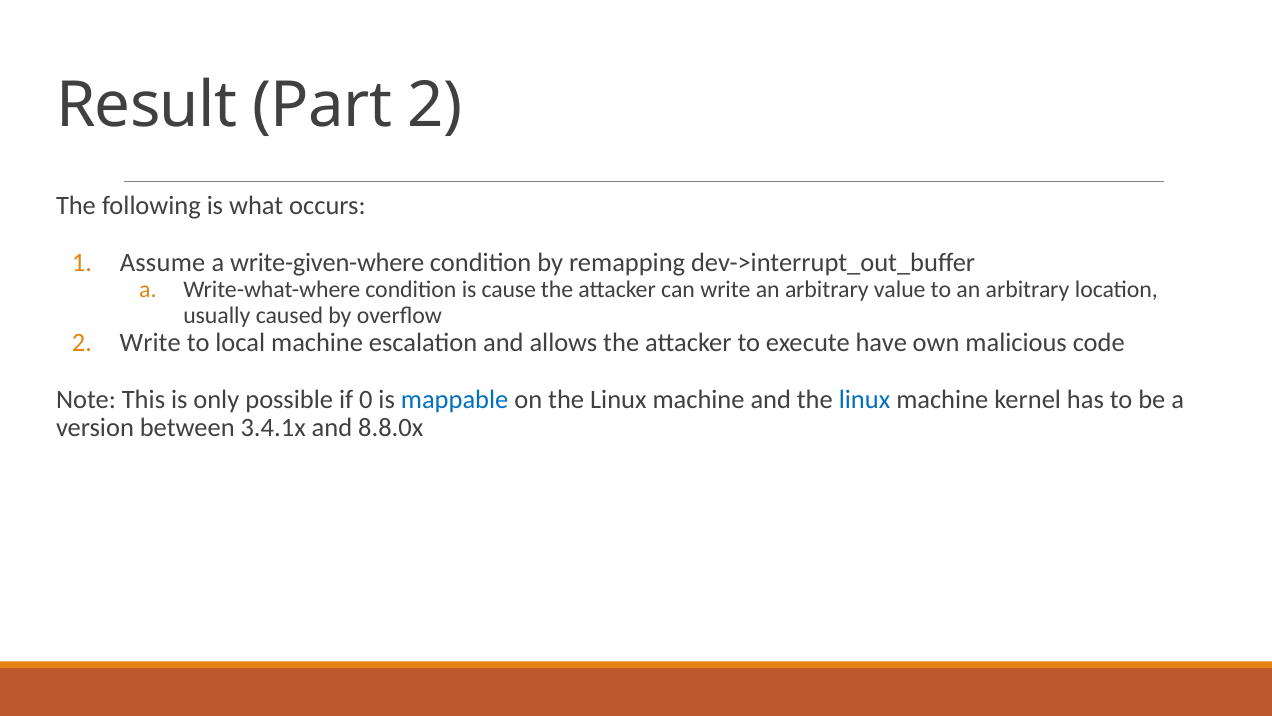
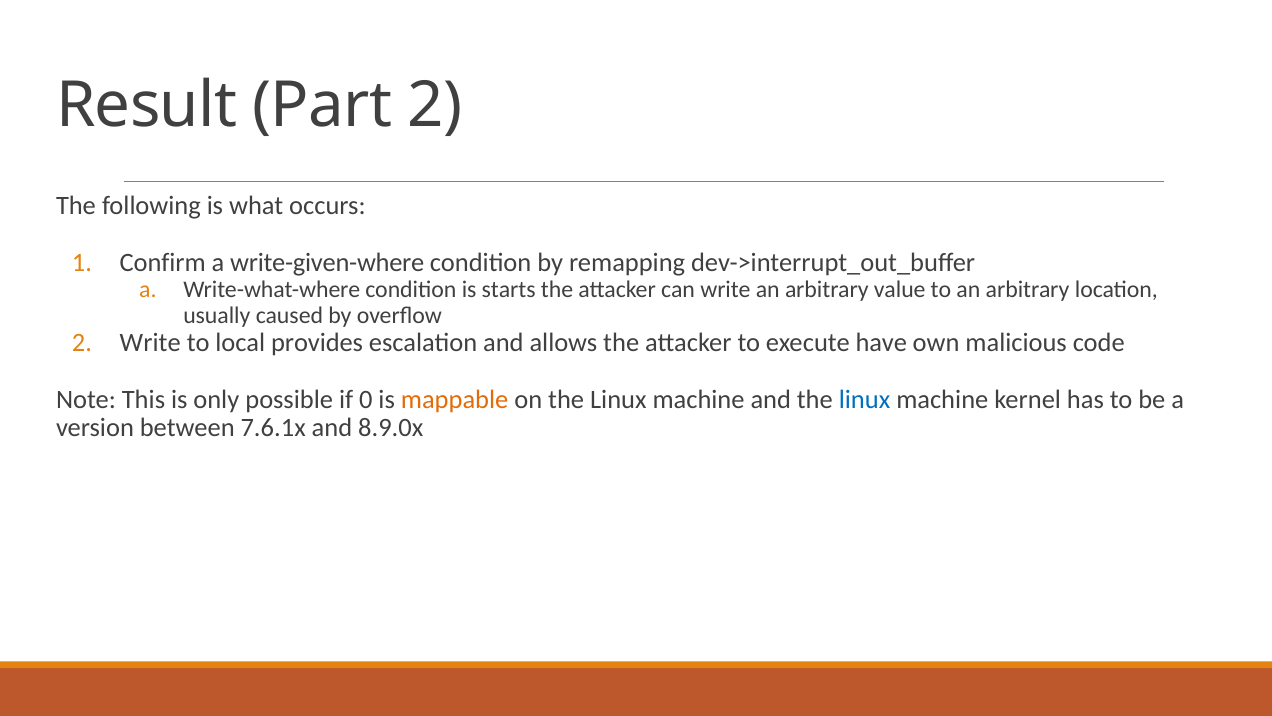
Assume: Assume -> Confirm
cause: cause -> starts
local machine: machine -> provides
mappable colour: blue -> orange
3.4.1x: 3.4.1x -> 7.6.1x
8.8.0x: 8.8.0x -> 8.9.0x
